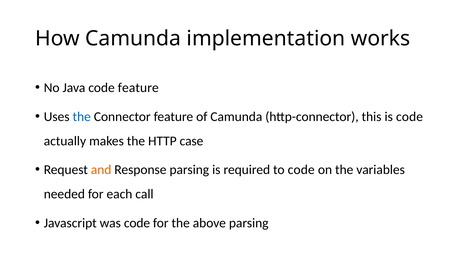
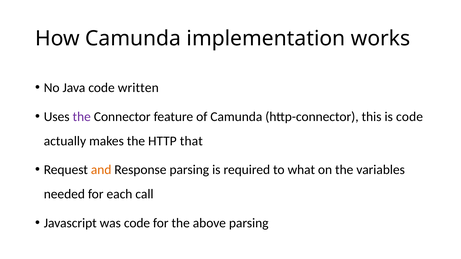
code feature: feature -> written
the at (82, 117) colour: blue -> purple
case: case -> that
to code: code -> what
